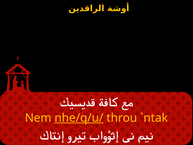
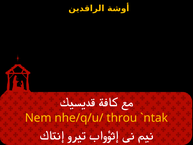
nhe/q/u/ underline: present -> none
